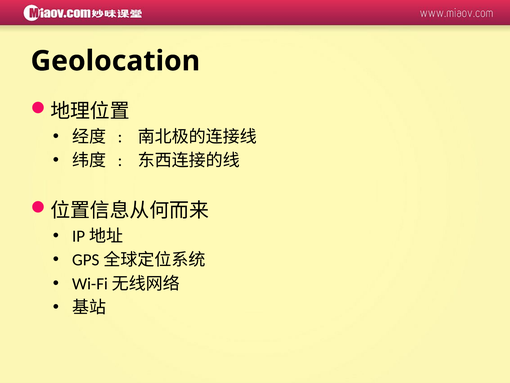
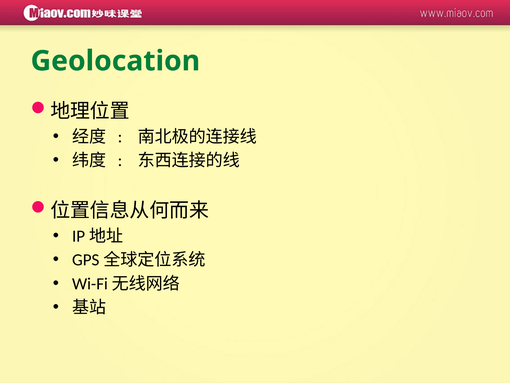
Geolocation colour: black -> green
